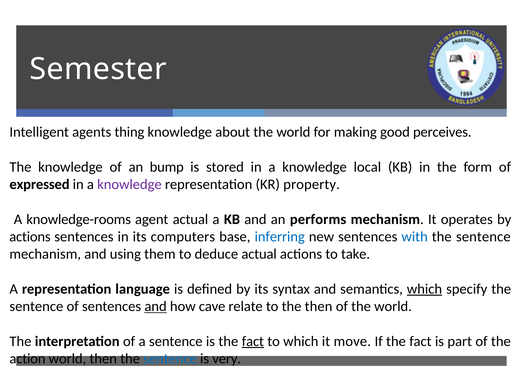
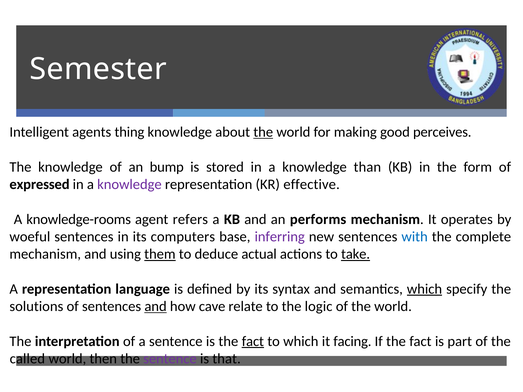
the at (263, 132) underline: none -> present
local: local -> than
property: property -> effective
agent actual: actual -> refers
actions at (30, 237): actions -> woeful
inferring colour: blue -> purple
sentence at (483, 237): sentence -> complete
them underline: none -> present
take underline: none -> present
sentence at (36, 307): sentence -> solutions
the then: then -> logic
move: move -> facing
action: action -> called
sentence at (170, 359) colour: blue -> purple
very: very -> that
